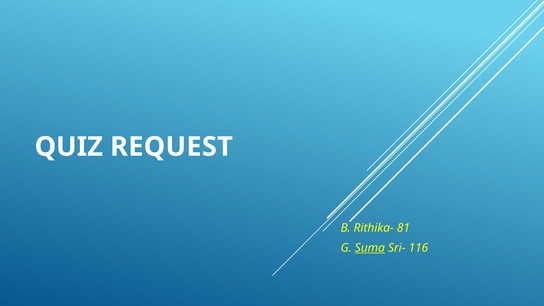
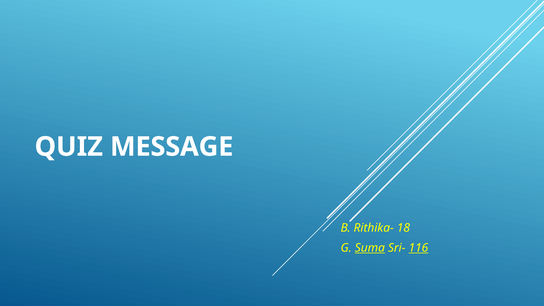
REQUEST: REQUEST -> MESSAGE
81: 81 -> 18
116 underline: none -> present
